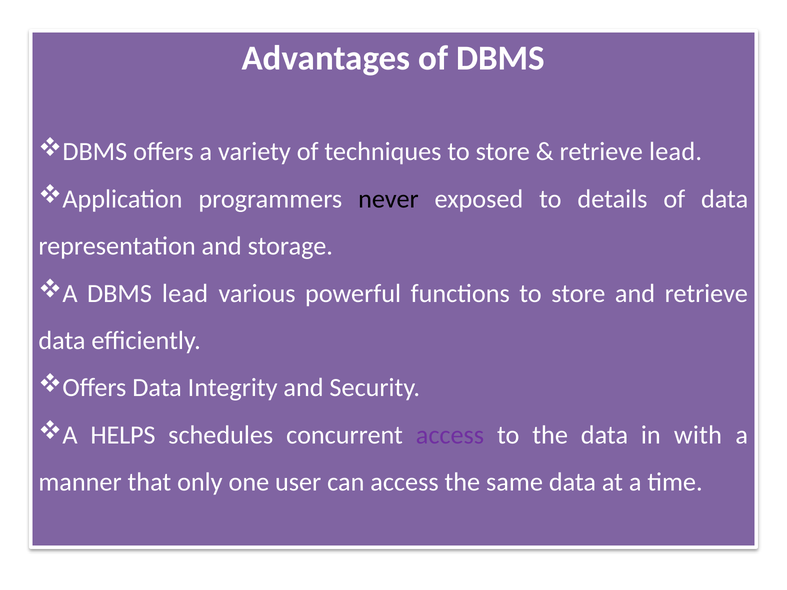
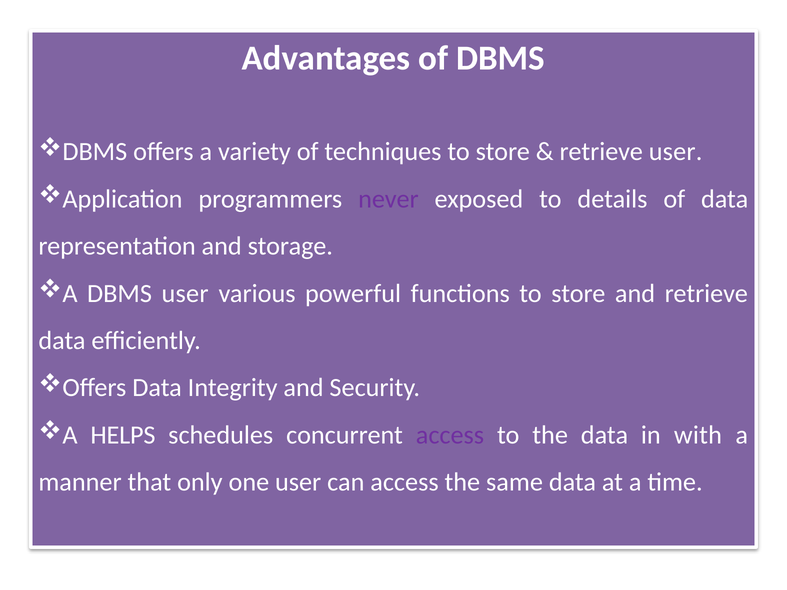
retrieve lead: lead -> user
never colour: black -> purple
DBMS lead: lead -> user
